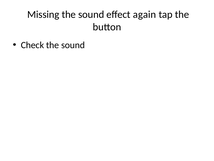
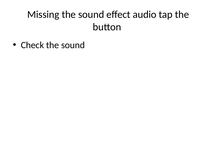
again: again -> audio
